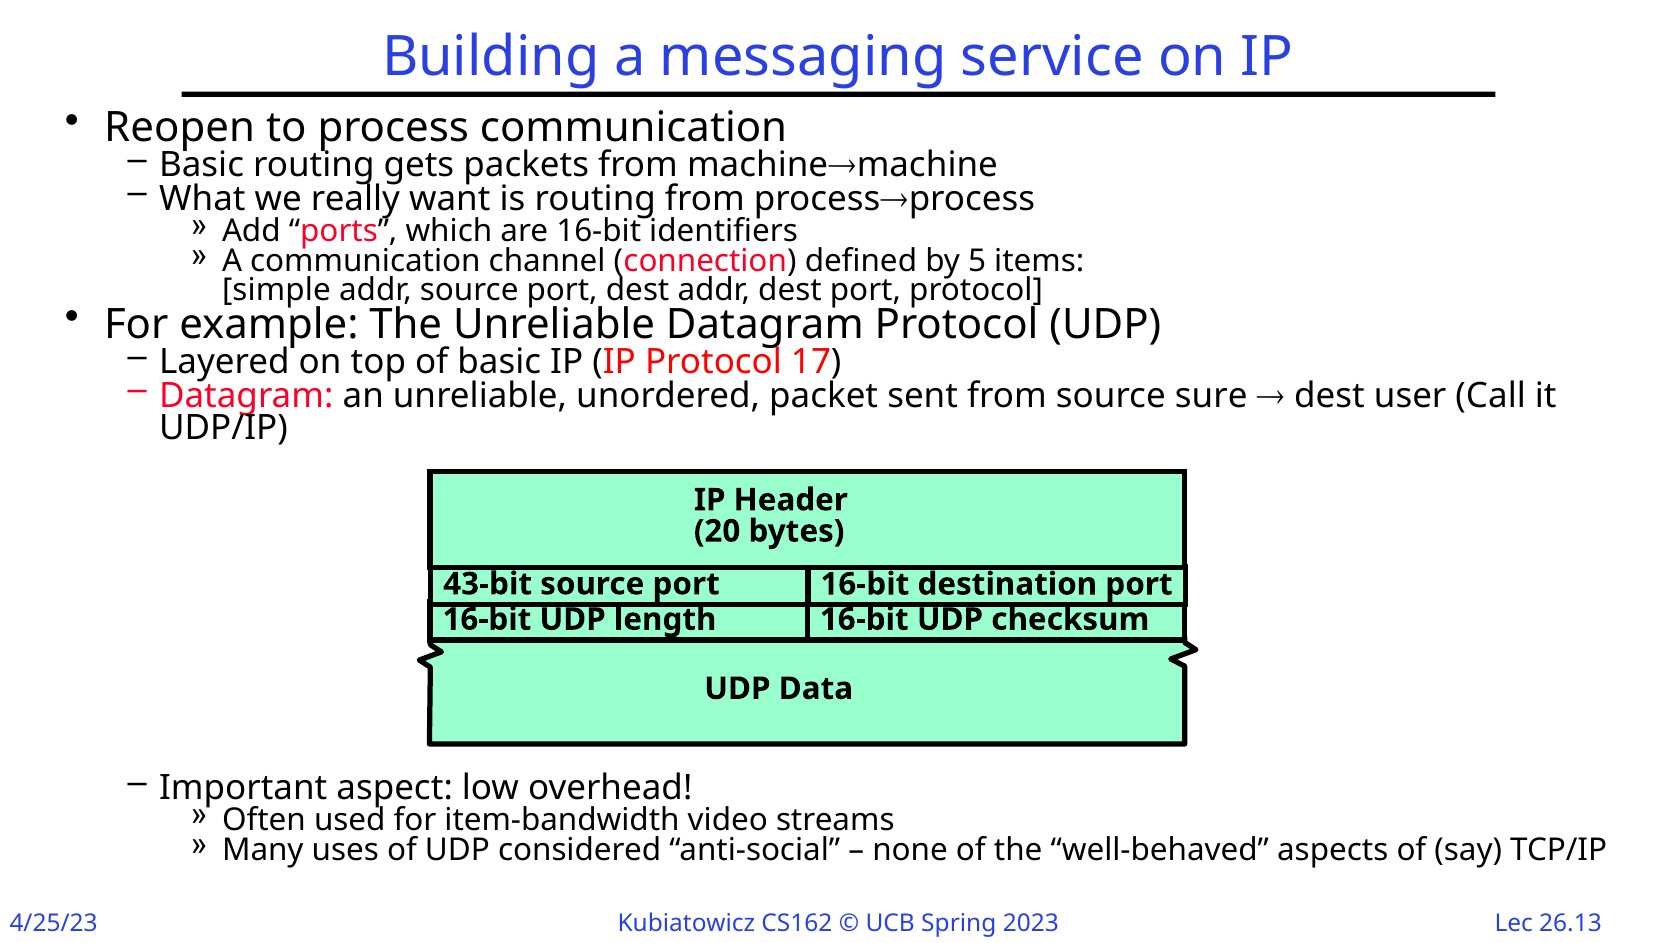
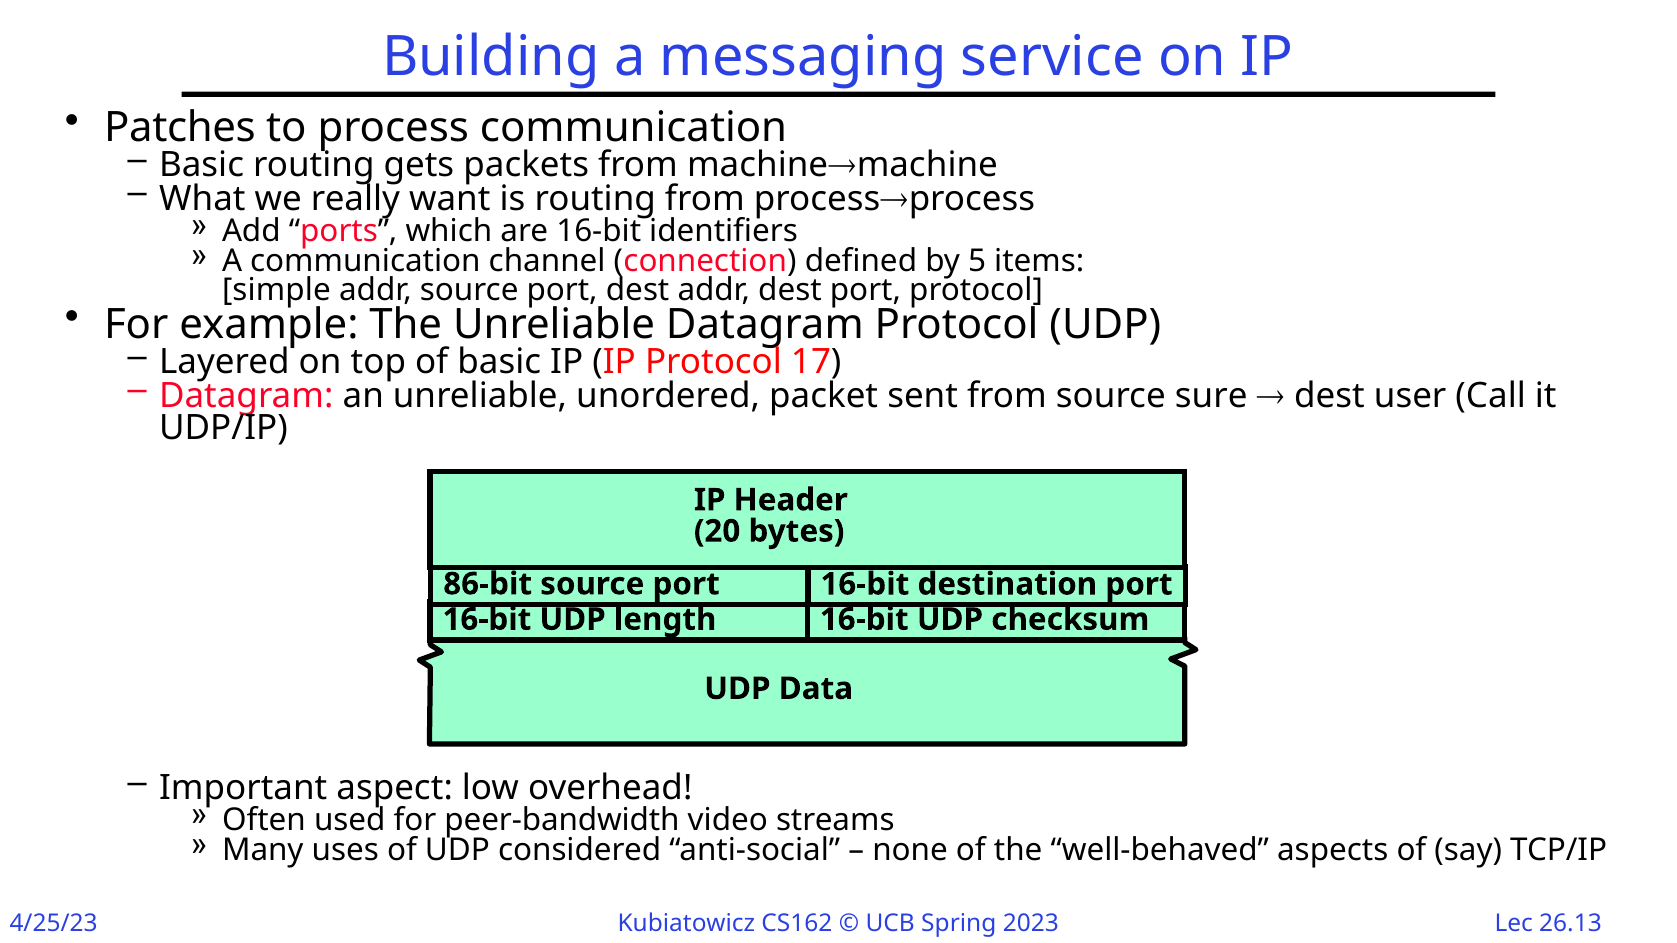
Reopen: Reopen -> Patches
43-bit: 43-bit -> 86-bit
item-bandwidth: item-bandwidth -> peer-bandwidth
